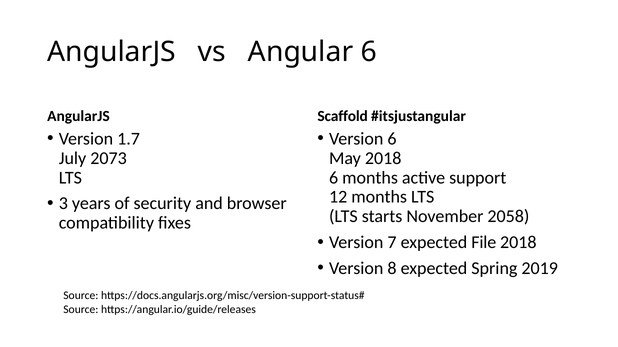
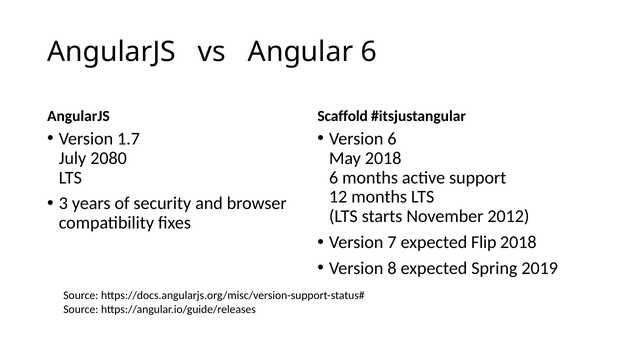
2073: 2073 -> 2080
2058: 2058 -> 2012
File: File -> Flip
